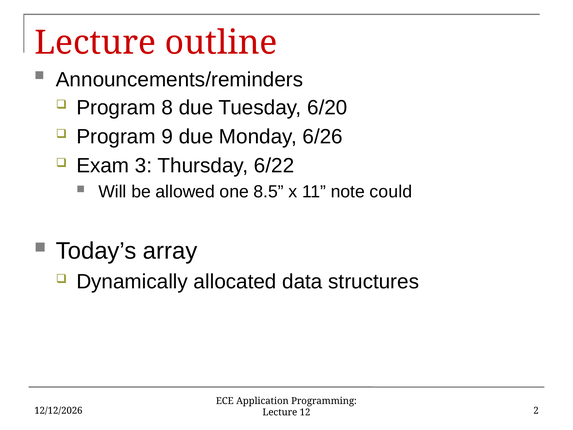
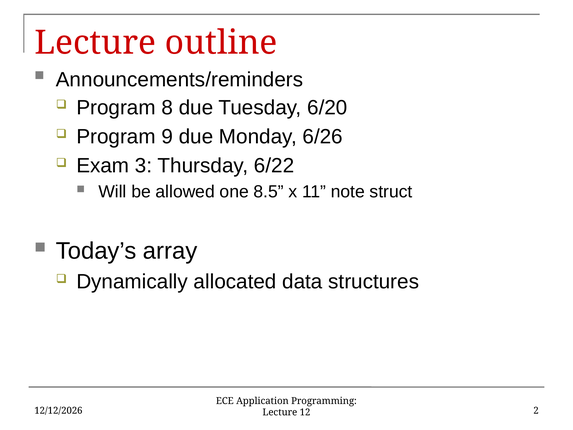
could: could -> struct
